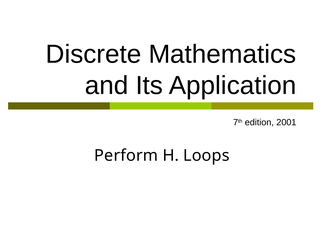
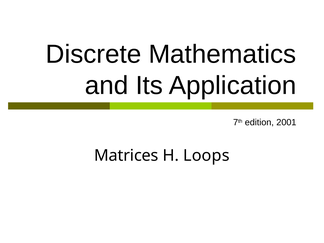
Perform: Perform -> Matrices
